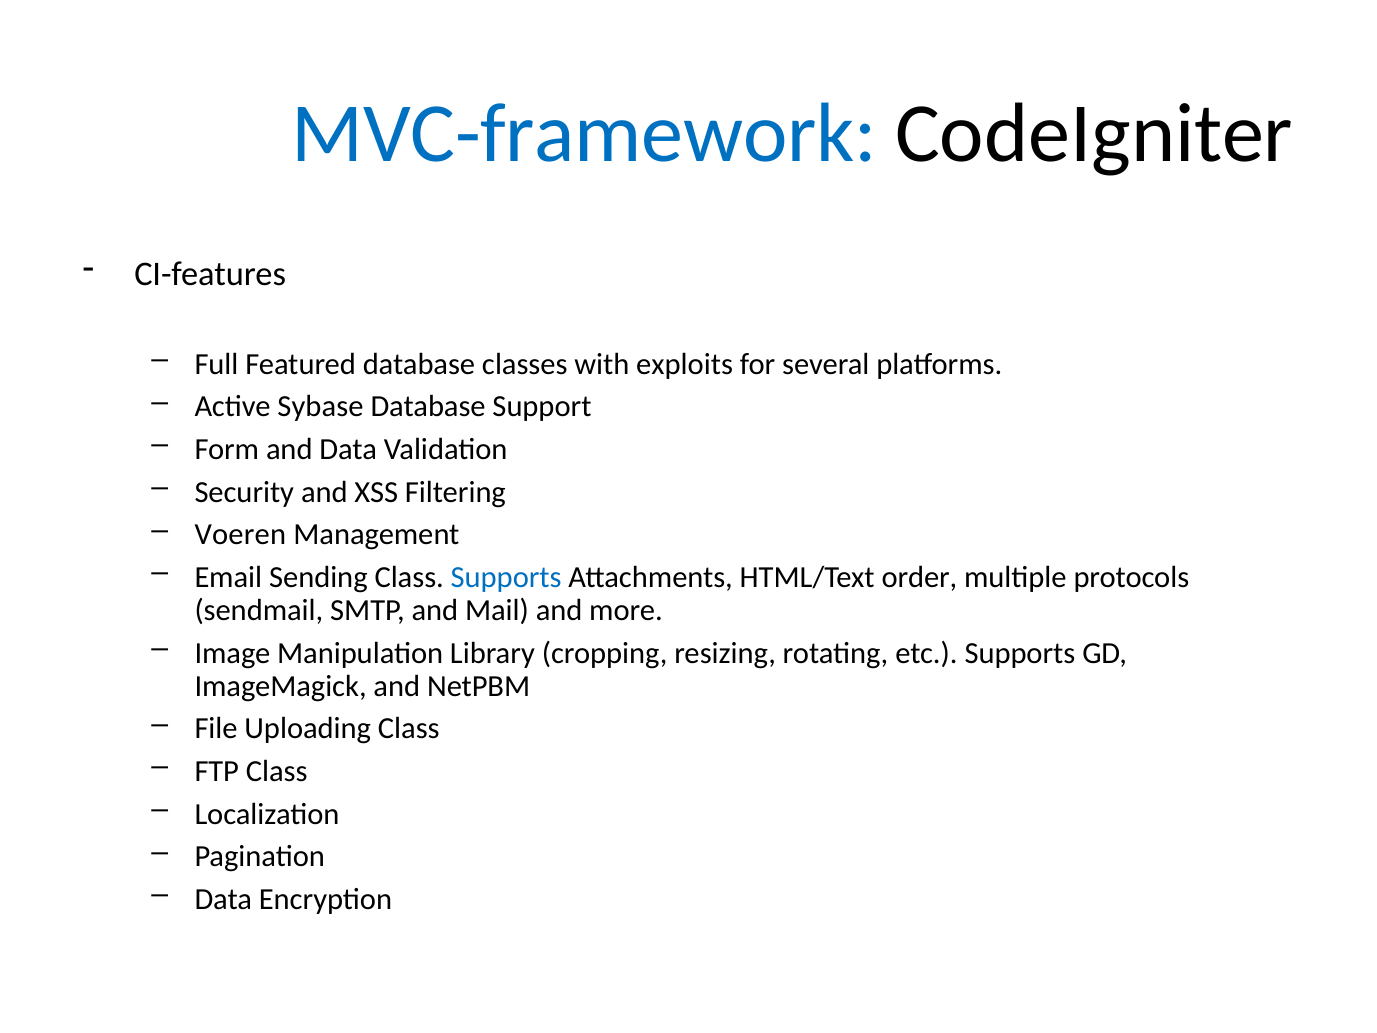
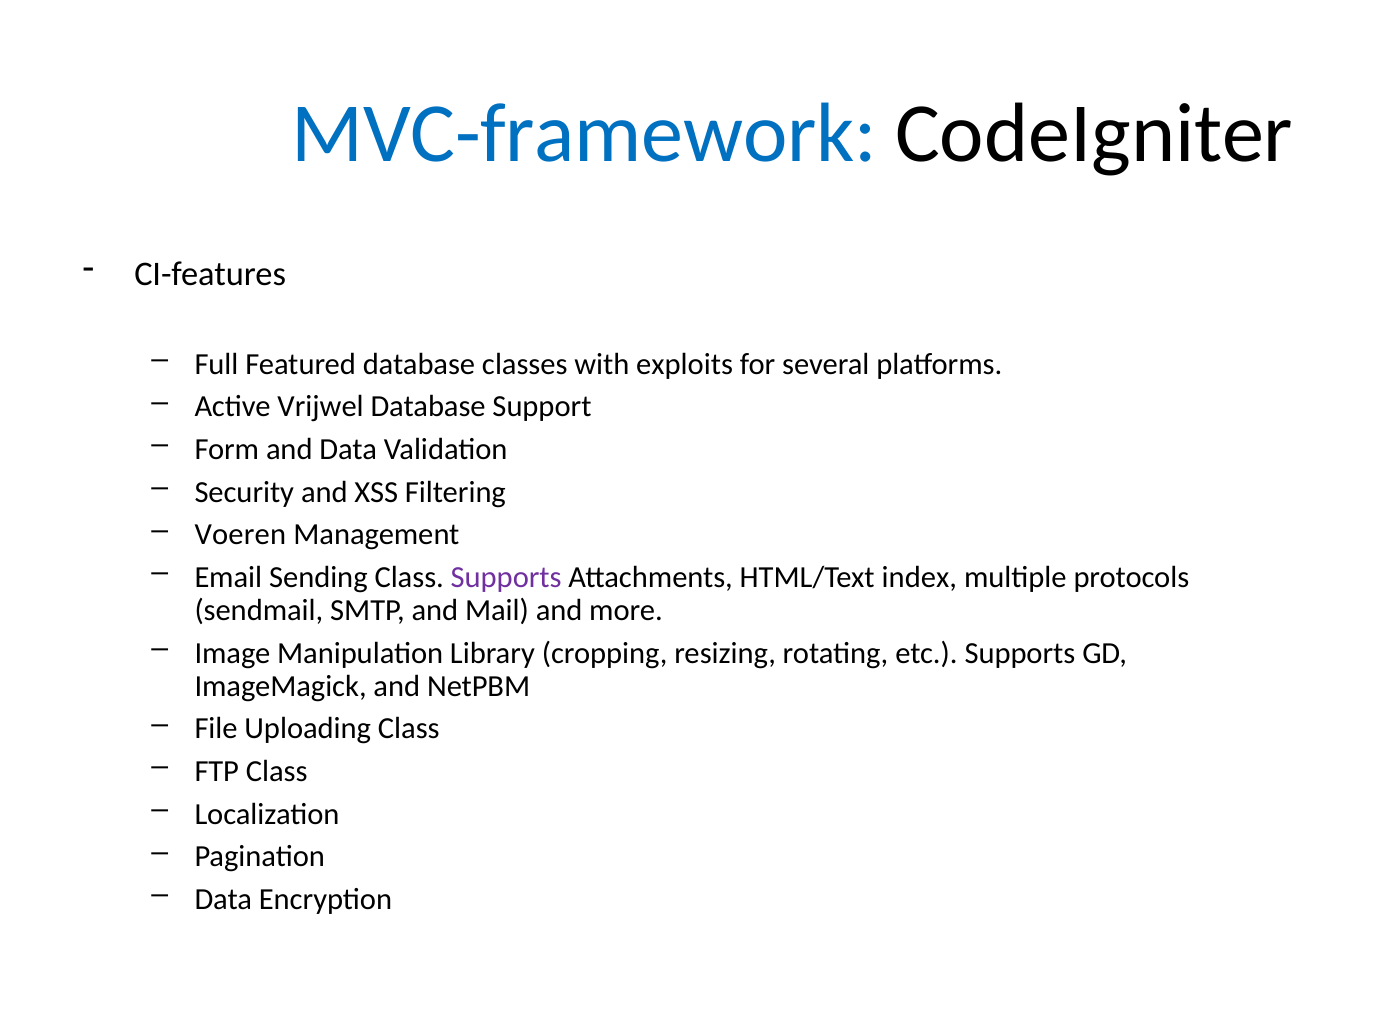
Sybase: Sybase -> Vrijwel
Supports at (506, 577) colour: blue -> purple
order: order -> index
